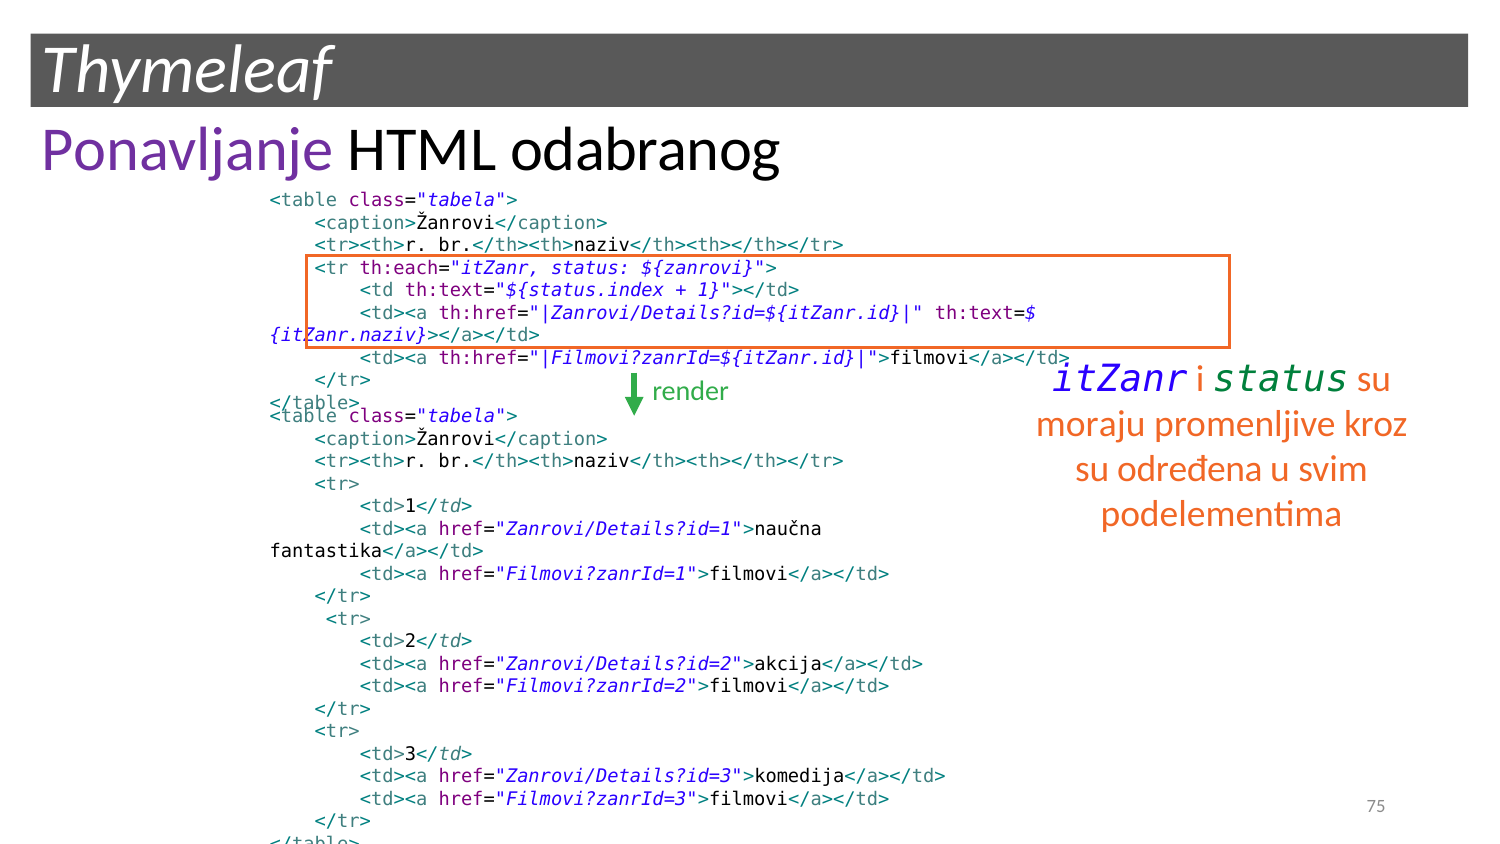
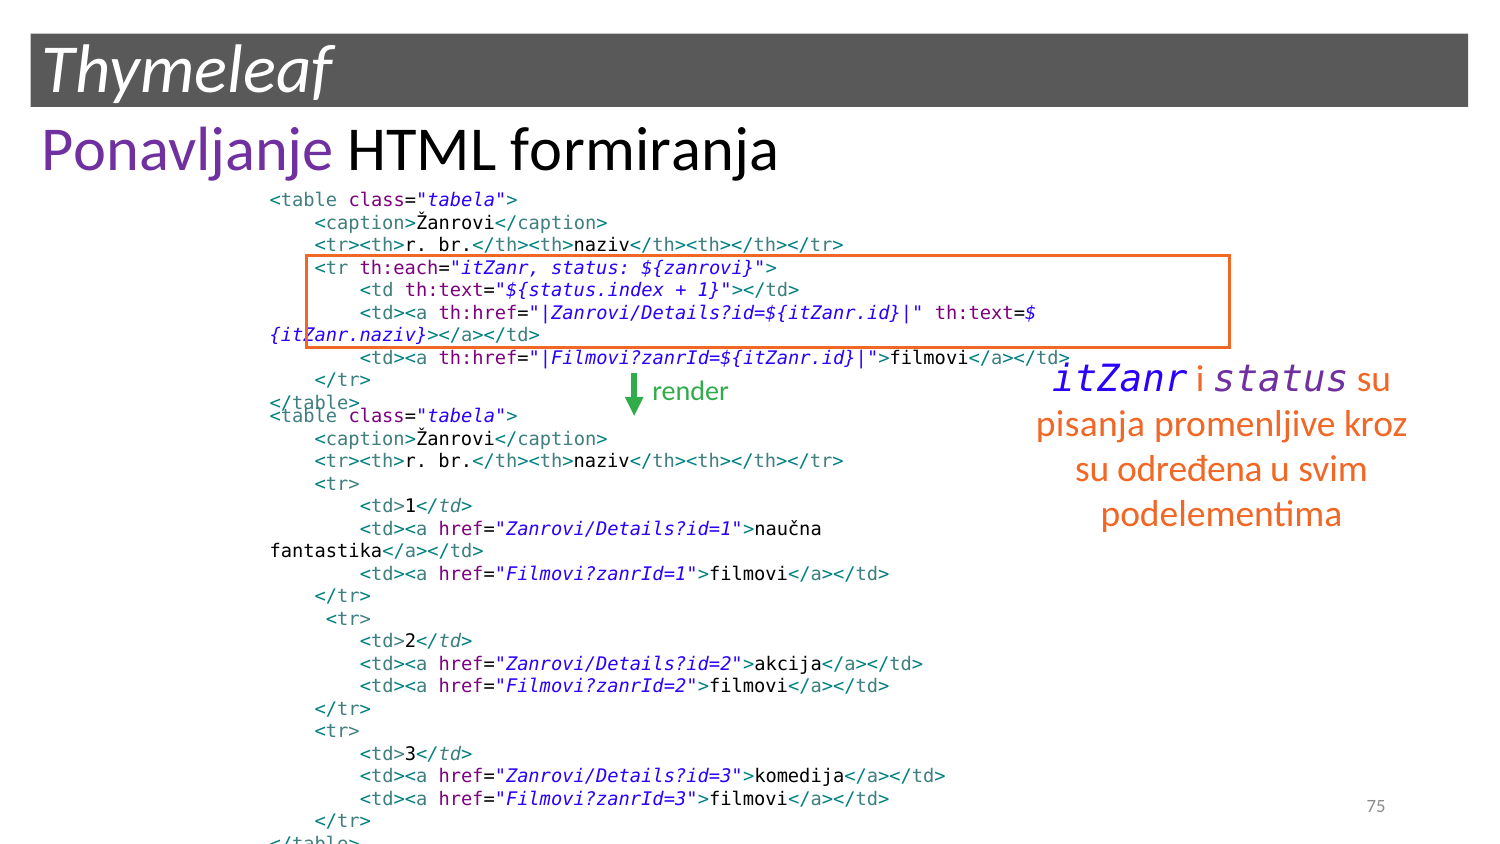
odabranog: odabranog -> formiranja
status at (1281, 379) colour: green -> purple
moraju: moraju -> pisanja
